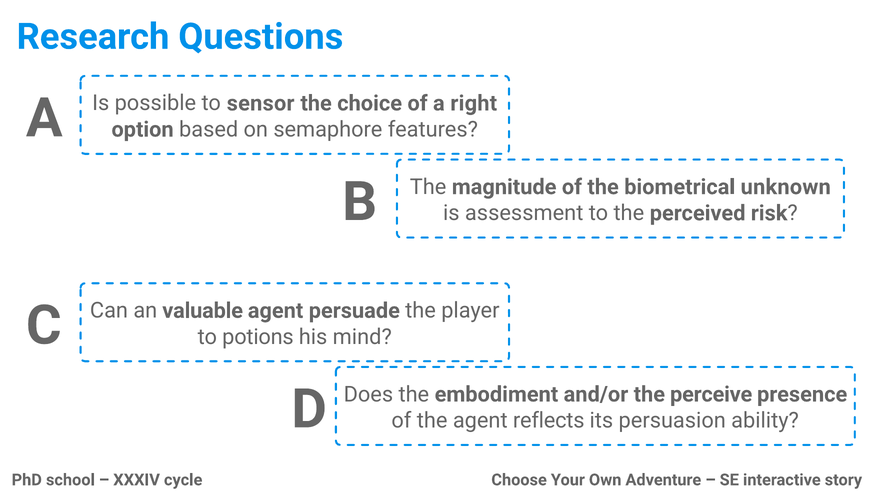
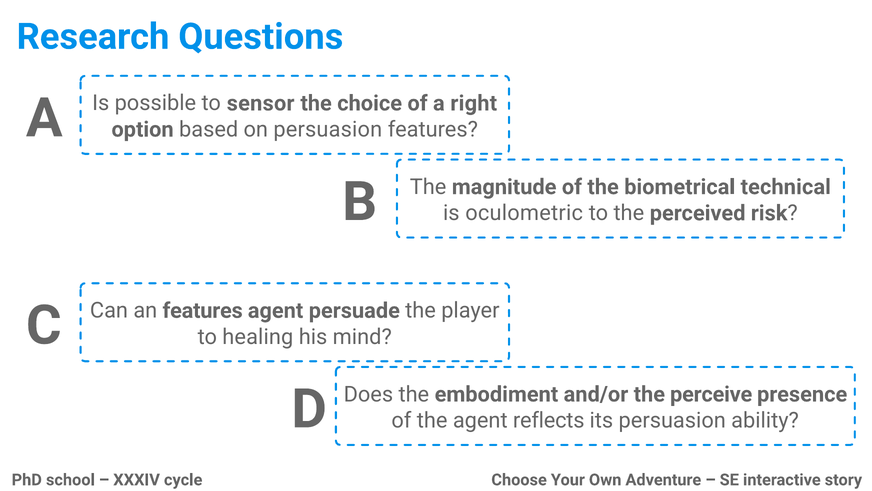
on semaphore: semaphore -> persuasion
unknown: unknown -> technical
assessment: assessment -> oculometric
an valuable: valuable -> features
potions: potions -> healing
